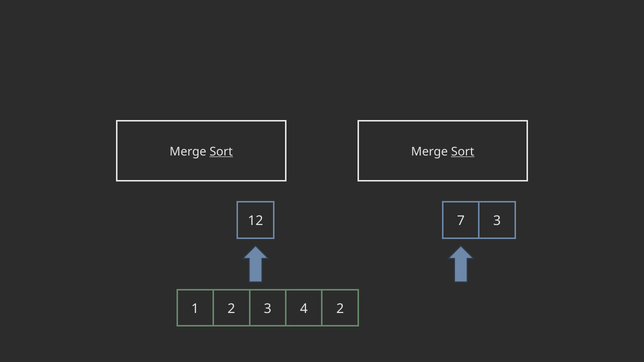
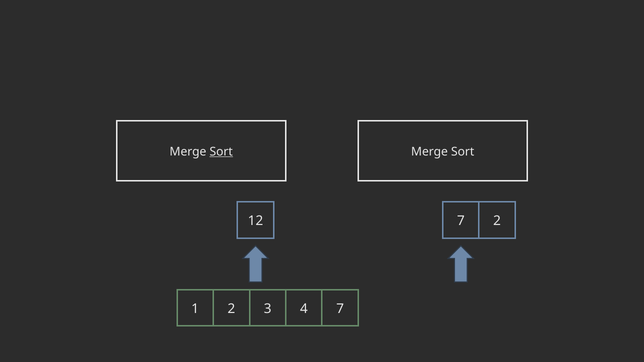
Sort at (463, 152) underline: present -> none
7 3: 3 -> 2
2 2: 2 -> 7
